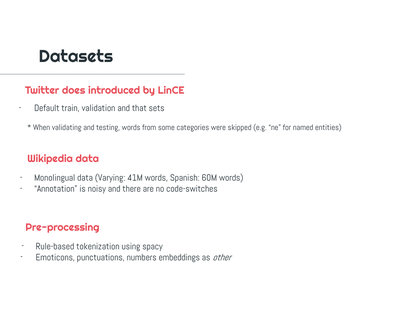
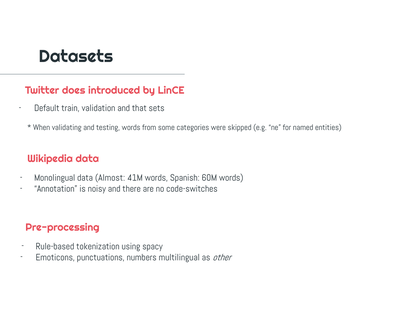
Varying: Varying -> Almost
embeddings: embeddings -> multilingual
